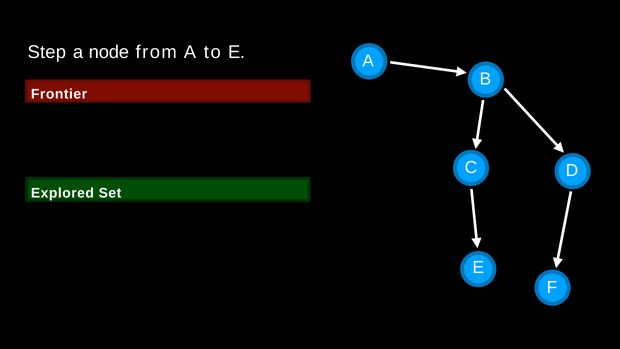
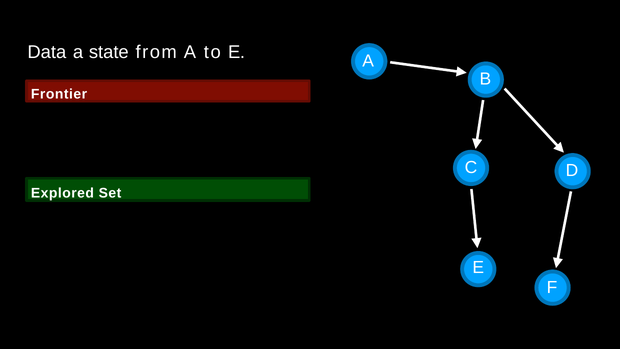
Step: Step -> Data
node: node -> state
